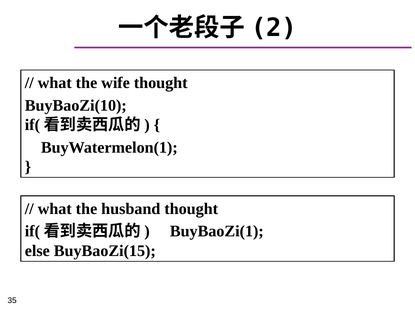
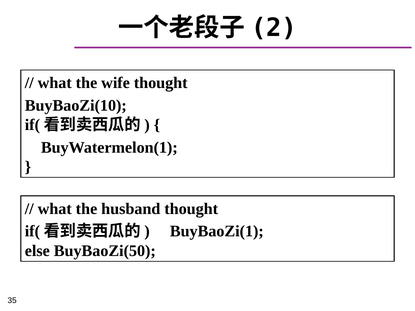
BuyBaoZi(15: BuyBaoZi(15 -> BuyBaoZi(50
